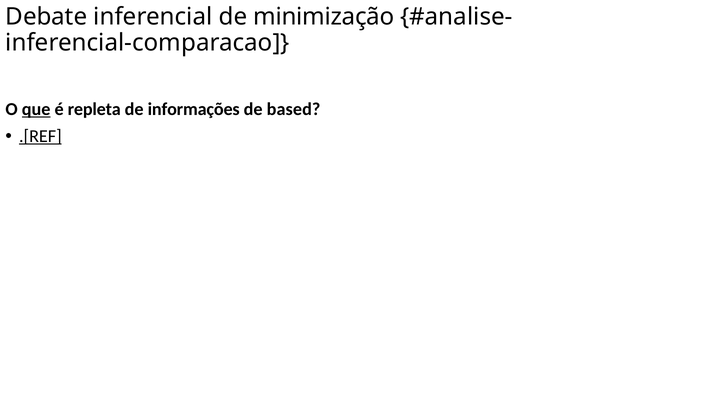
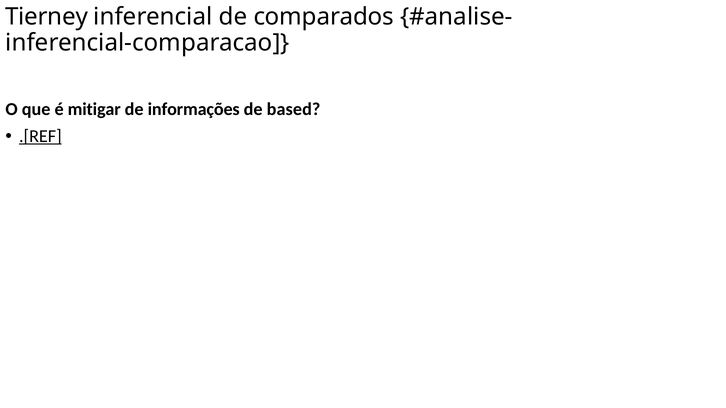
Debate: Debate -> Tierney
minimização: minimização -> comparados
que underline: present -> none
repleta: repleta -> mitigar
